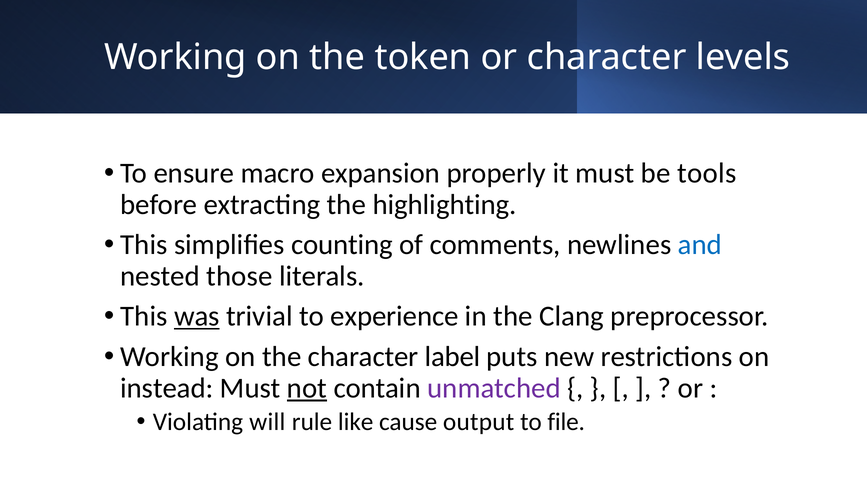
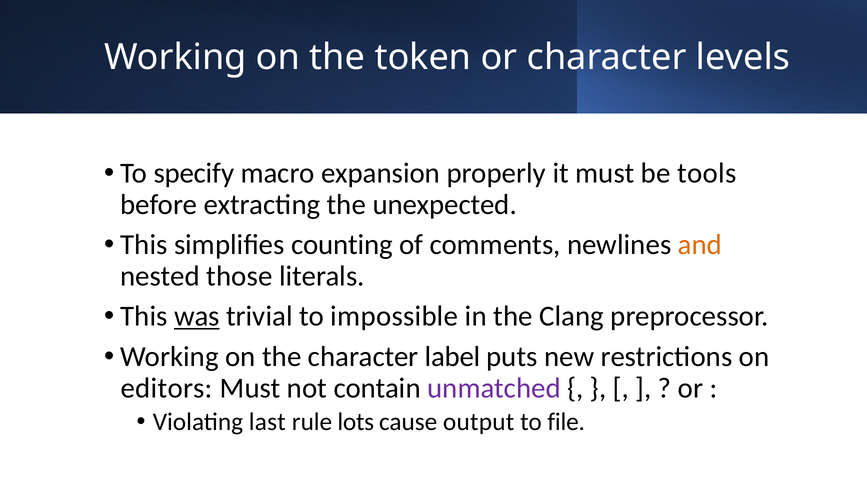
ensure: ensure -> specify
highlighting: highlighting -> unexpected
and colour: blue -> orange
experience: experience -> impossible
instead: instead -> editors
not underline: present -> none
will: will -> last
like: like -> lots
